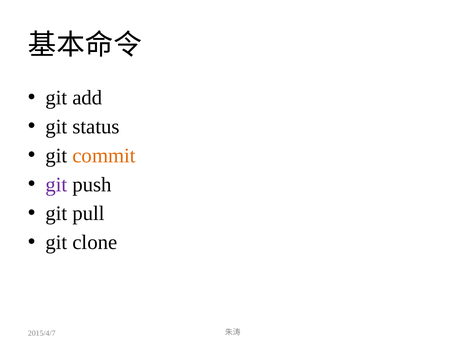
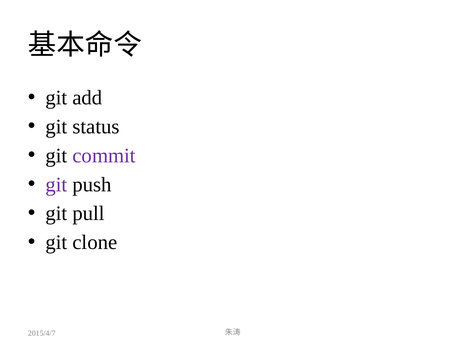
commit colour: orange -> purple
